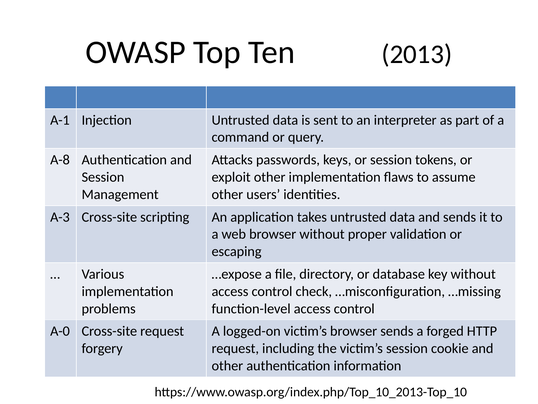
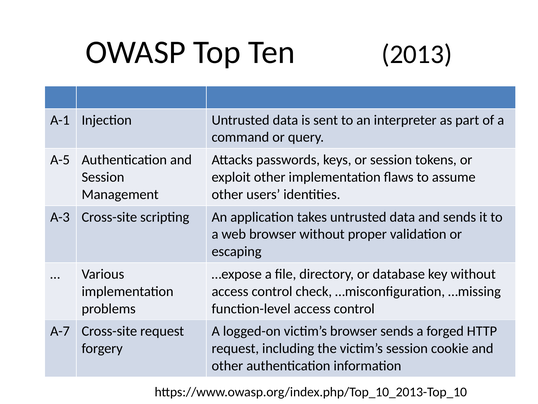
A-8: A-8 -> A-5
A-0: A-0 -> A-7
